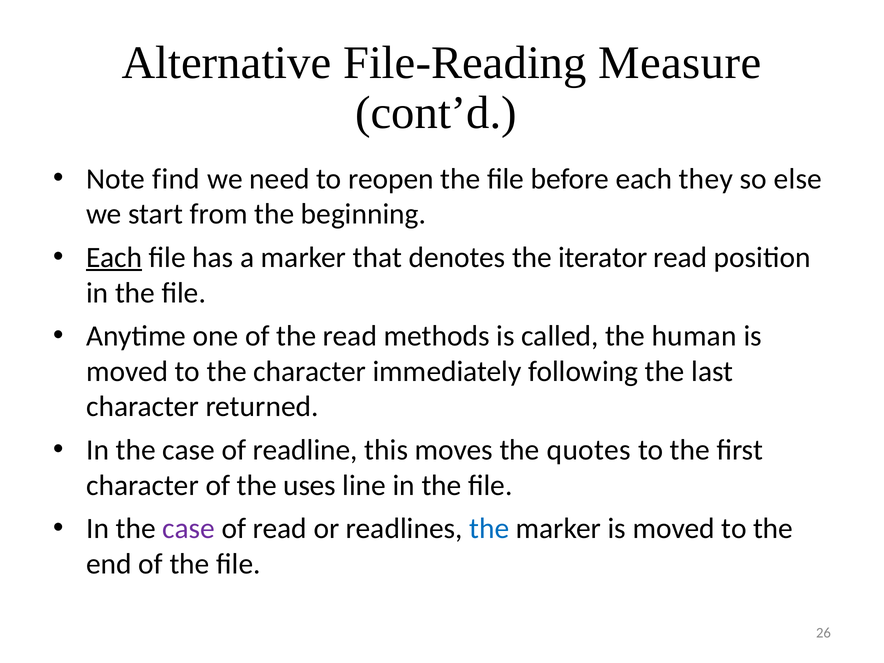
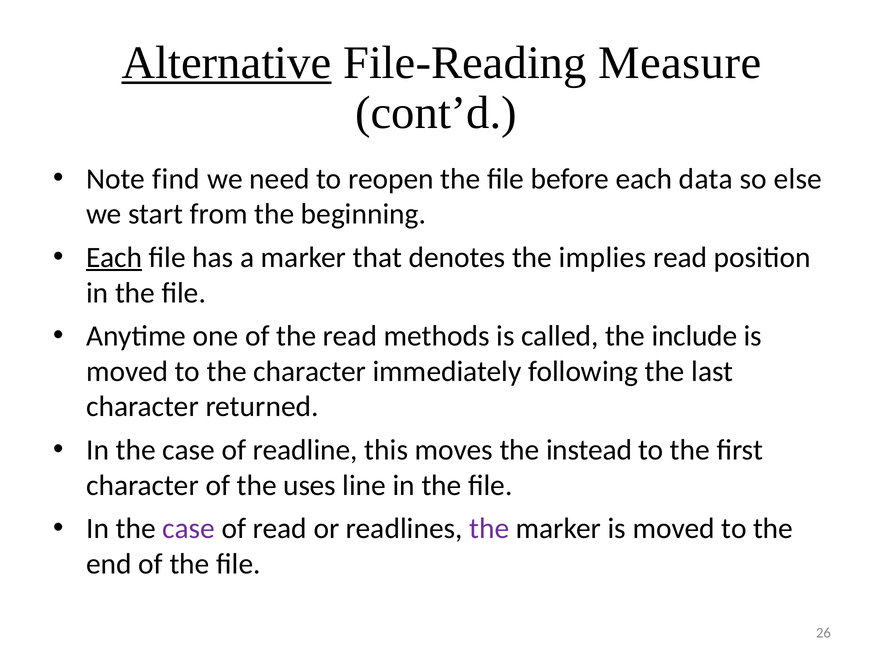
Alternative underline: none -> present
they: they -> data
iterator: iterator -> implies
human: human -> include
quotes: quotes -> instead
the at (489, 529) colour: blue -> purple
